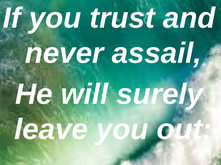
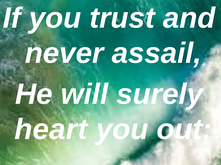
leave: leave -> heart
